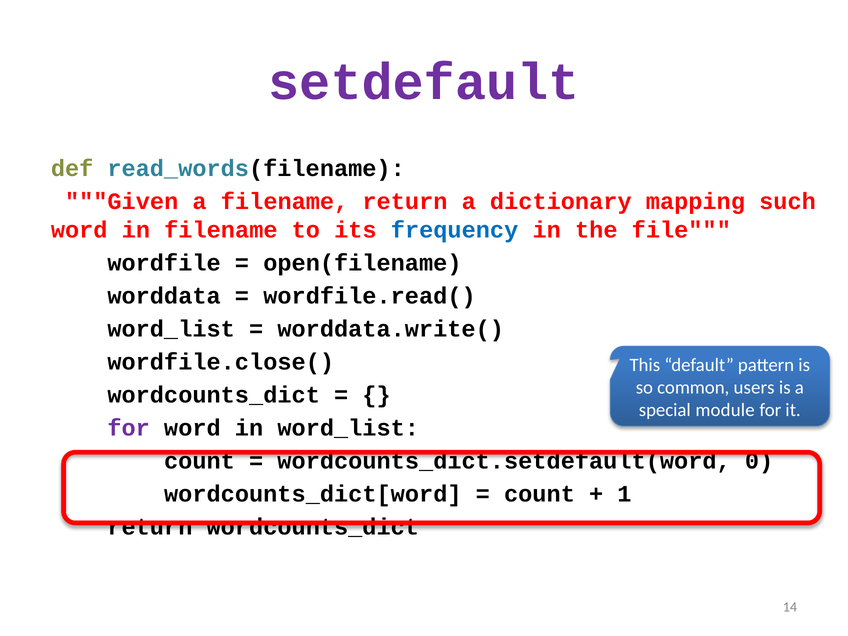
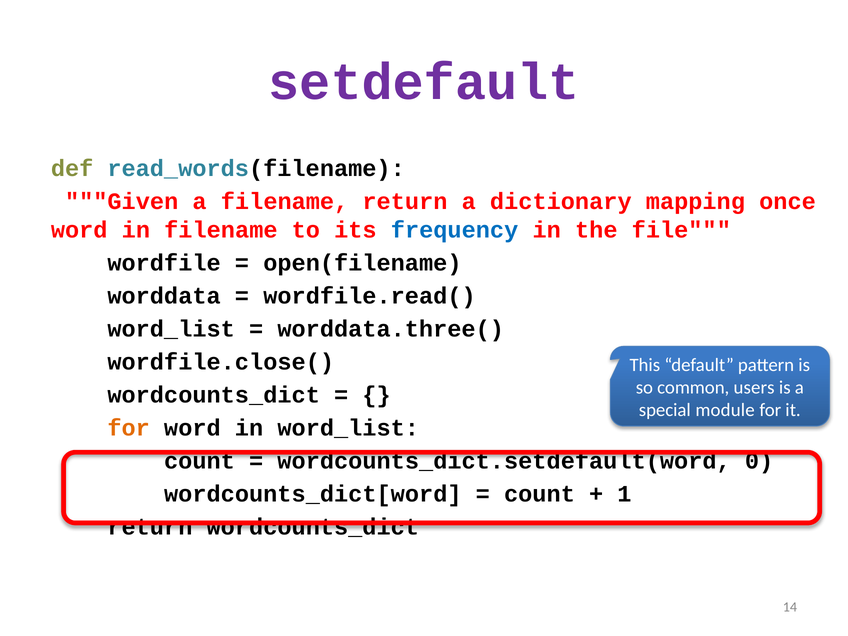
such: such -> once
worddata.write(: worddata.write( -> worddata.three(
for at (129, 428) colour: purple -> orange
